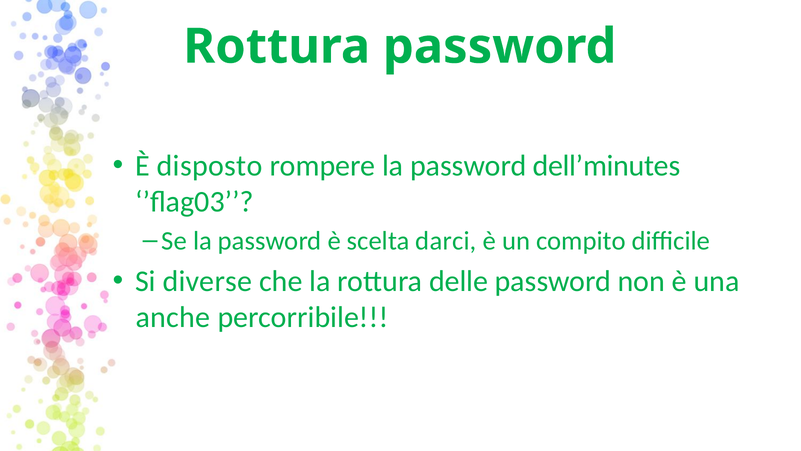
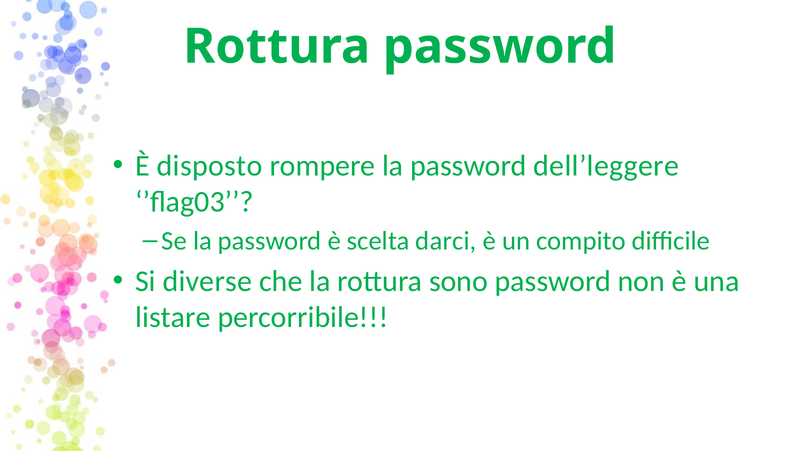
dell’minutes: dell’minutes -> dell’leggere
delle: delle -> sono
anche: anche -> listare
